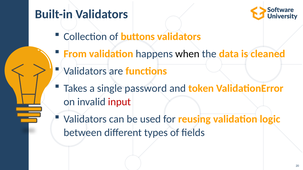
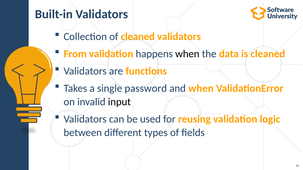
of buttons: buttons -> cleaned
and token: token -> when
input colour: red -> black
